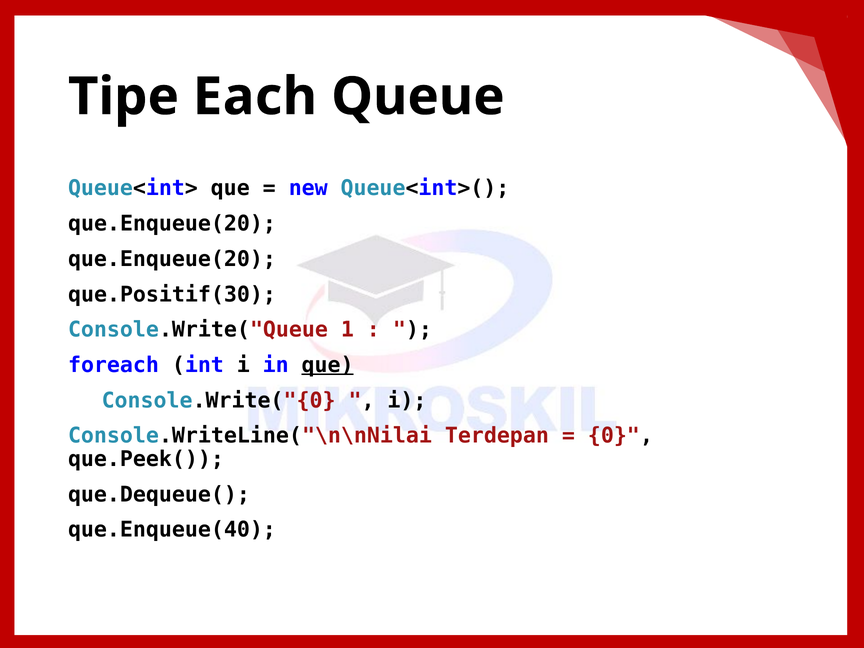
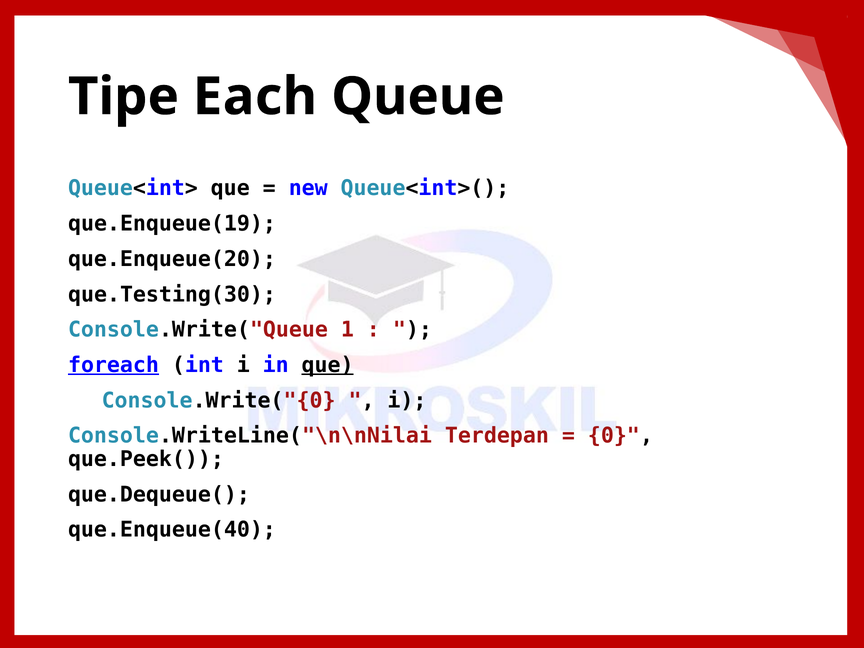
que.Enqueue(20 at (172, 224): que.Enqueue(20 -> que.Enqueue(19
que.Positif(30: que.Positif(30 -> que.Testing(30
foreach underline: none -> present
